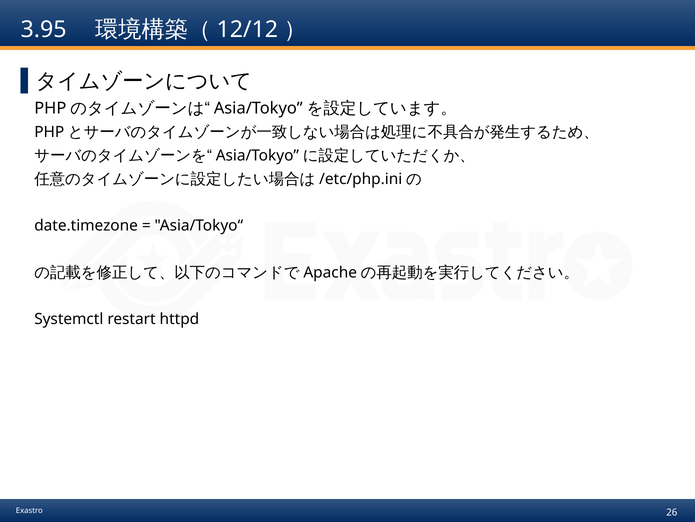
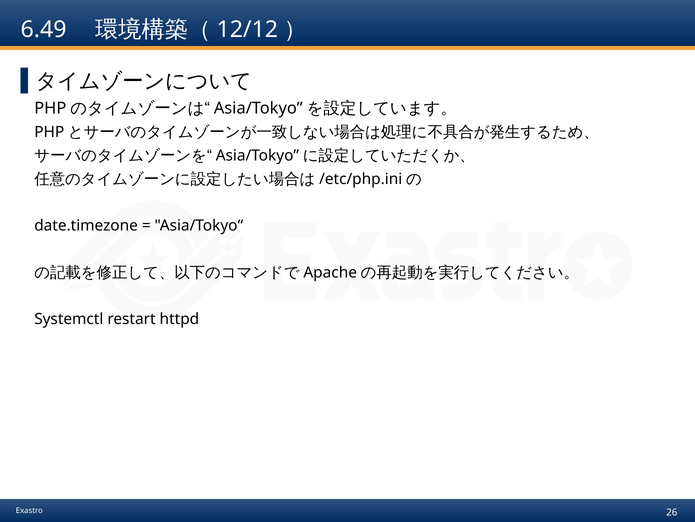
3.95: 3.95 -> 6.49
